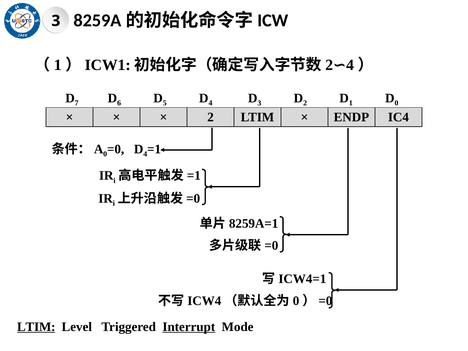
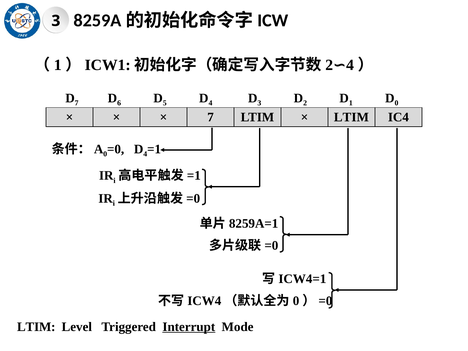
2 at (211, 117): 2 -> 7
ENDP at (351, 117): ENDP -> LTIM
LTIM at (36, 327) underline: present -> none
